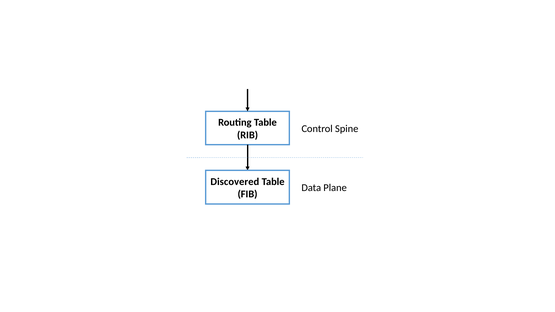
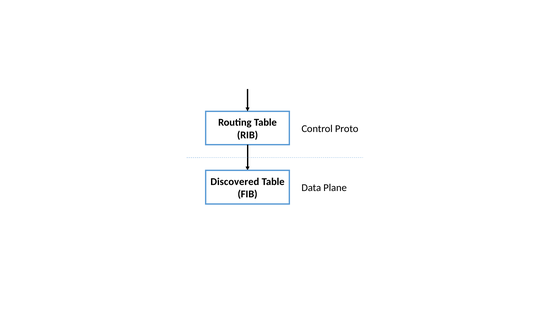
Spine: Spine -> Proto
